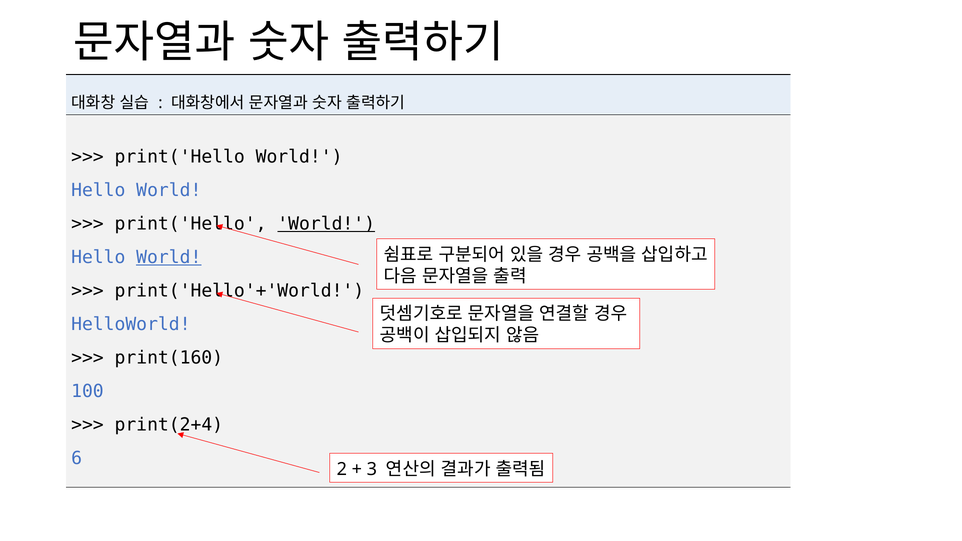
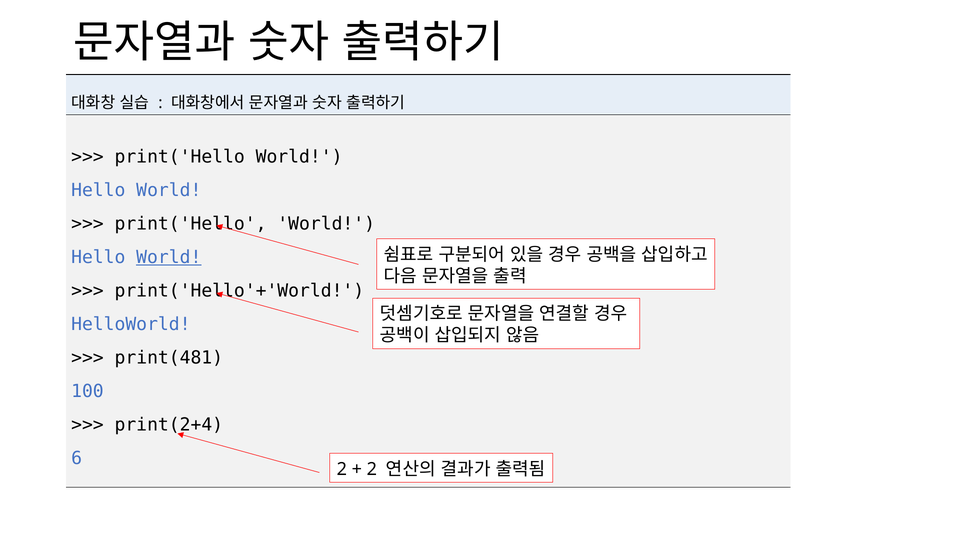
World at (326, 224) underline: present -> none
print(160: print(160 -> print(481
3 at (372, 469): 3 -> 2
